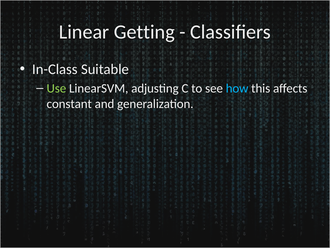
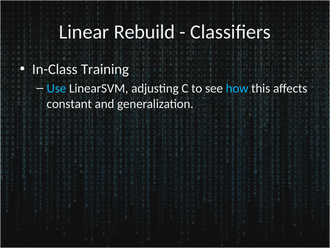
Getting: Getting -> Rebuild
Suitable: Suitable -> Training
Use colour: light green -> light blue
